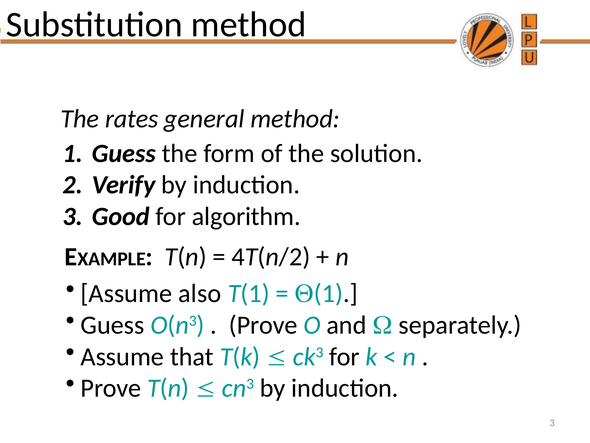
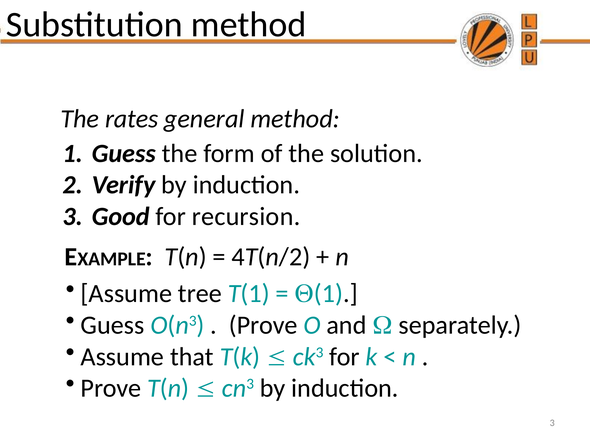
algorithm: algorithm -> recursion
also: also -> tree
